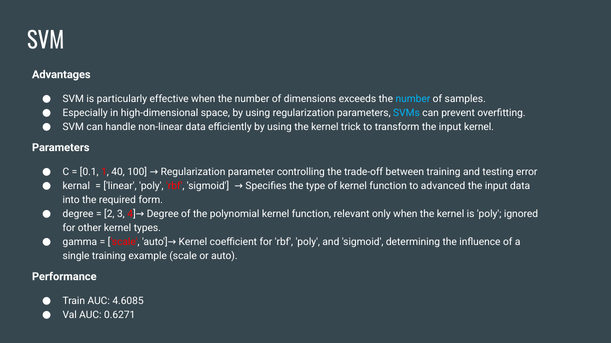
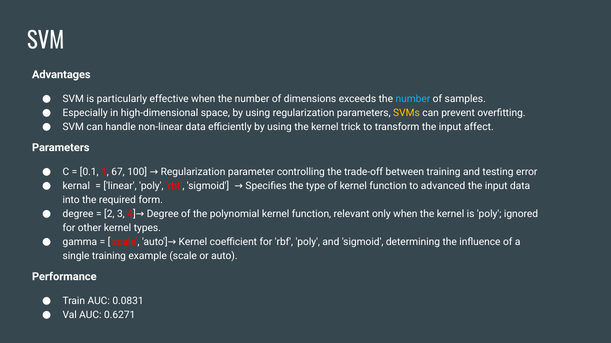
SVMs colour: light blue -> yellow
input kernel: kernel -> affect
40: 40 -> 67
4.6085: 4.6085 -> 0.0831
